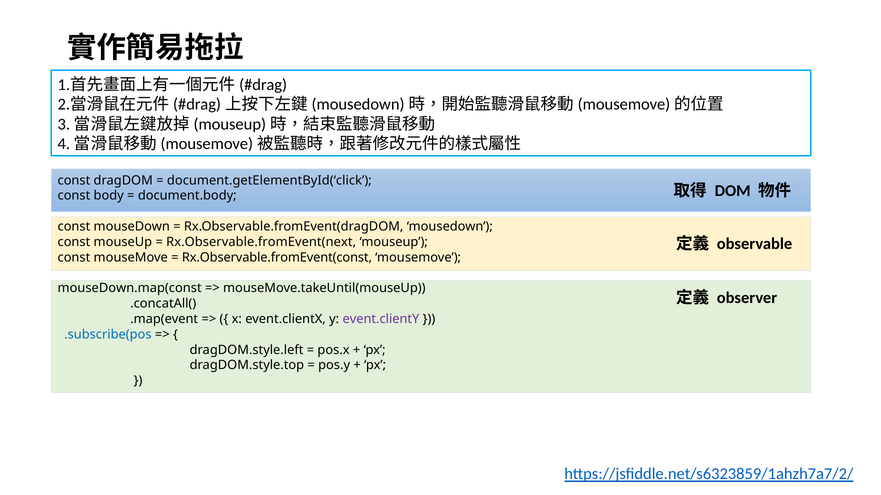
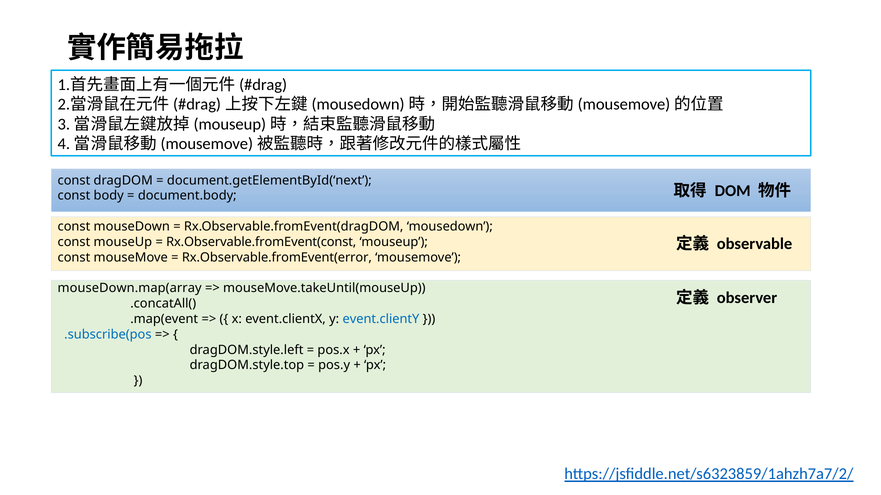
document.getElementById(‘click: document.getElementById(‘click -> document.getElementById(‘next
Rx.Observable.fromEvent(next: Rx.Observable.fromEvent(next -> Rx.Observable.fromEvent(const
Rx.Observable.fromEvent(const: Rx.Observable.fromEvent(const -> Rx.Observable.fromEvent(error
mouseDown.map(const: mouseDown.map(const -> mouseDown.map(array
event.clientY colour: purple -> blue
